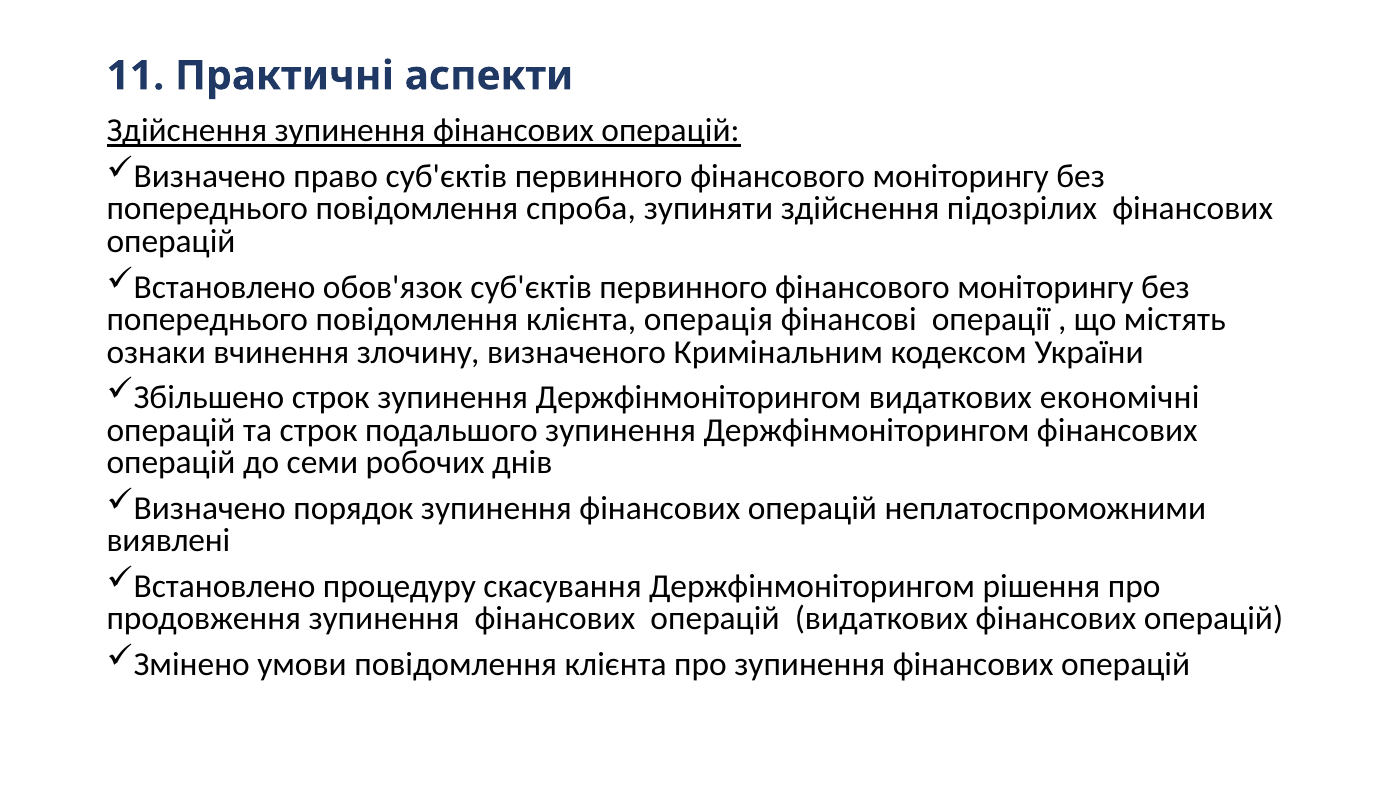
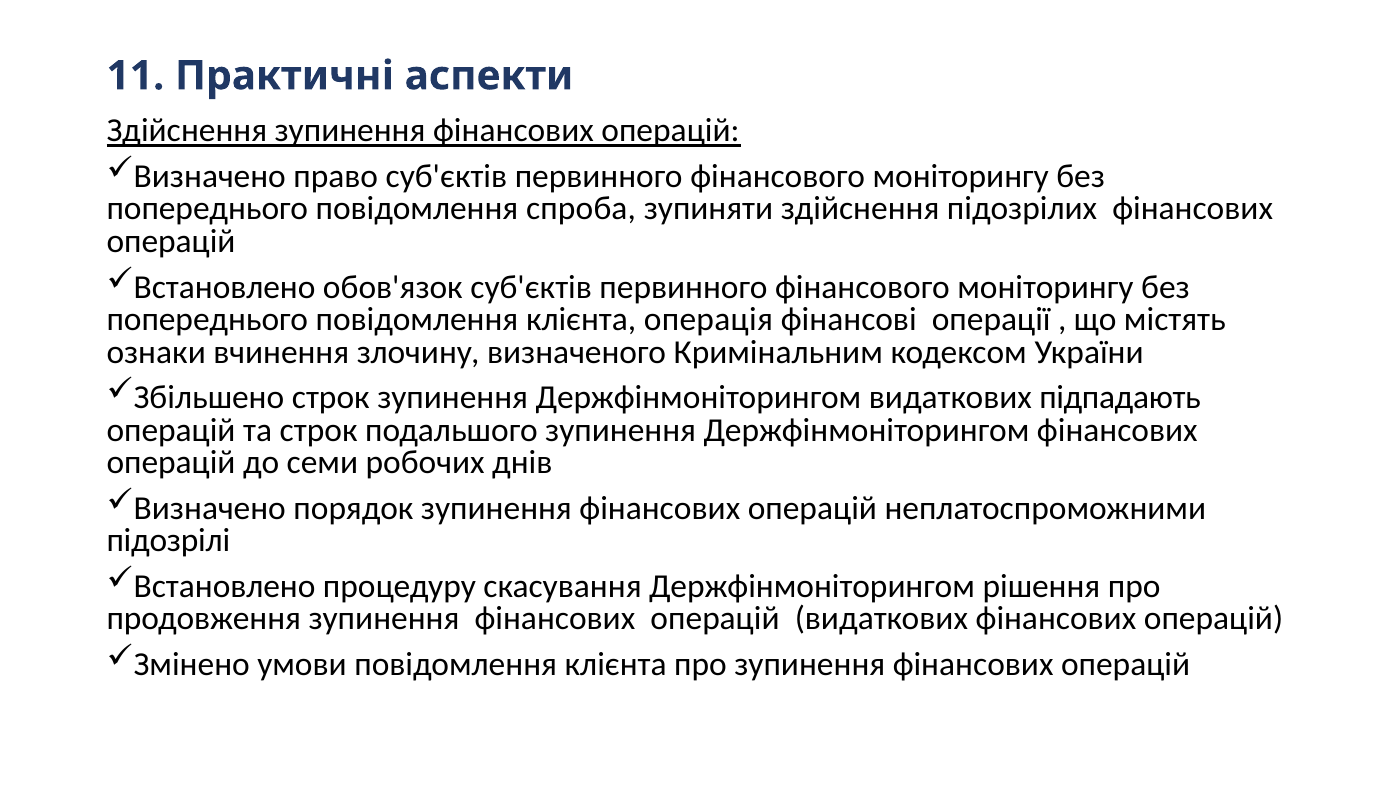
економічні: економічні -> підпадають
виявлені: виявлені -> підозрілі
